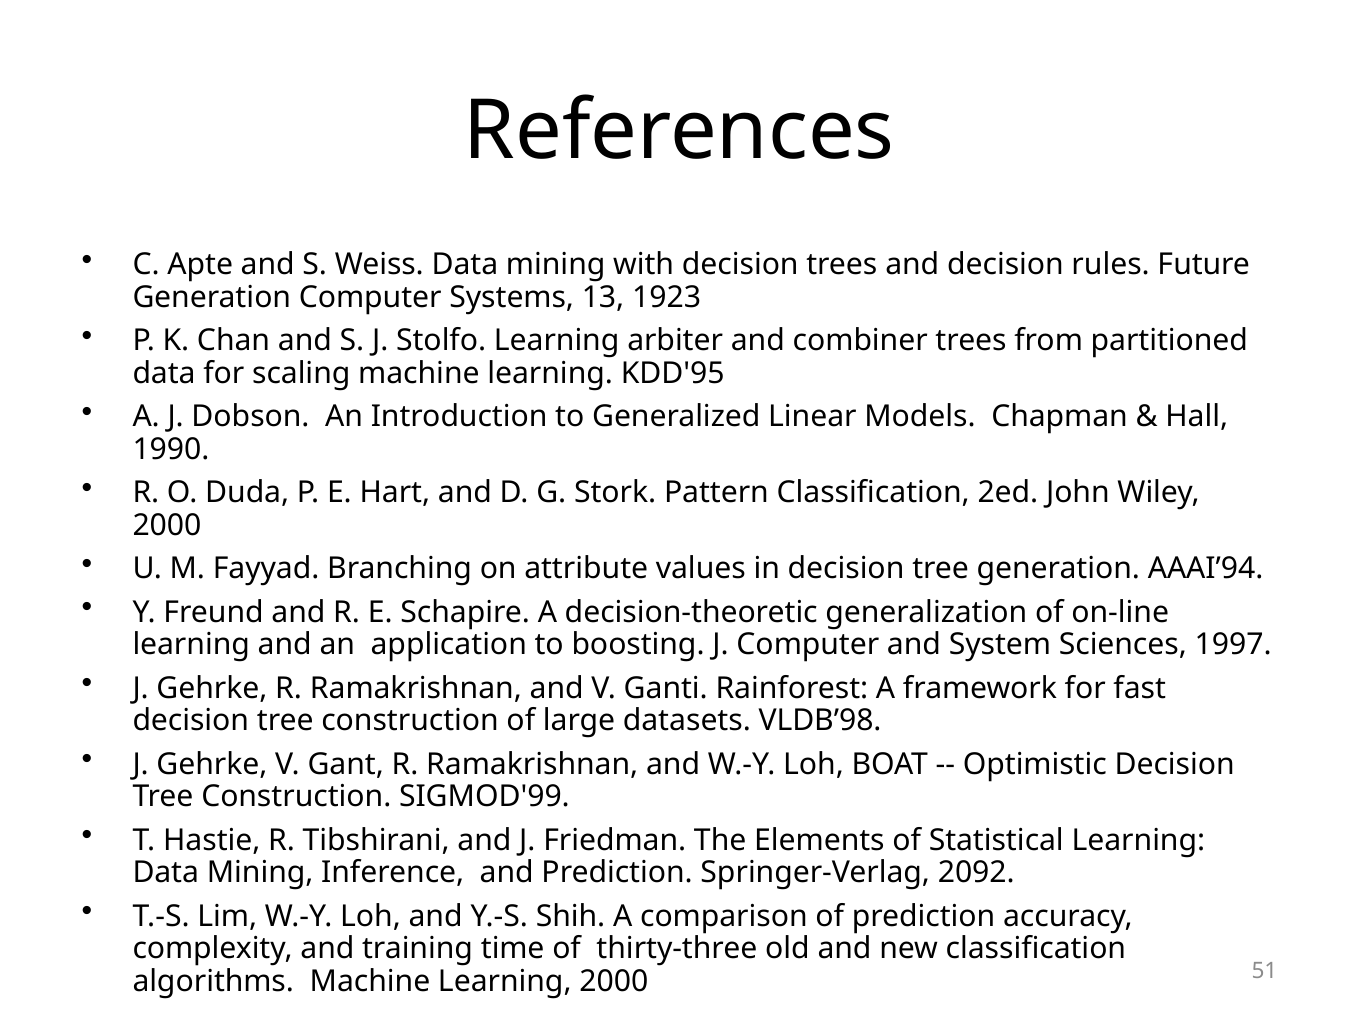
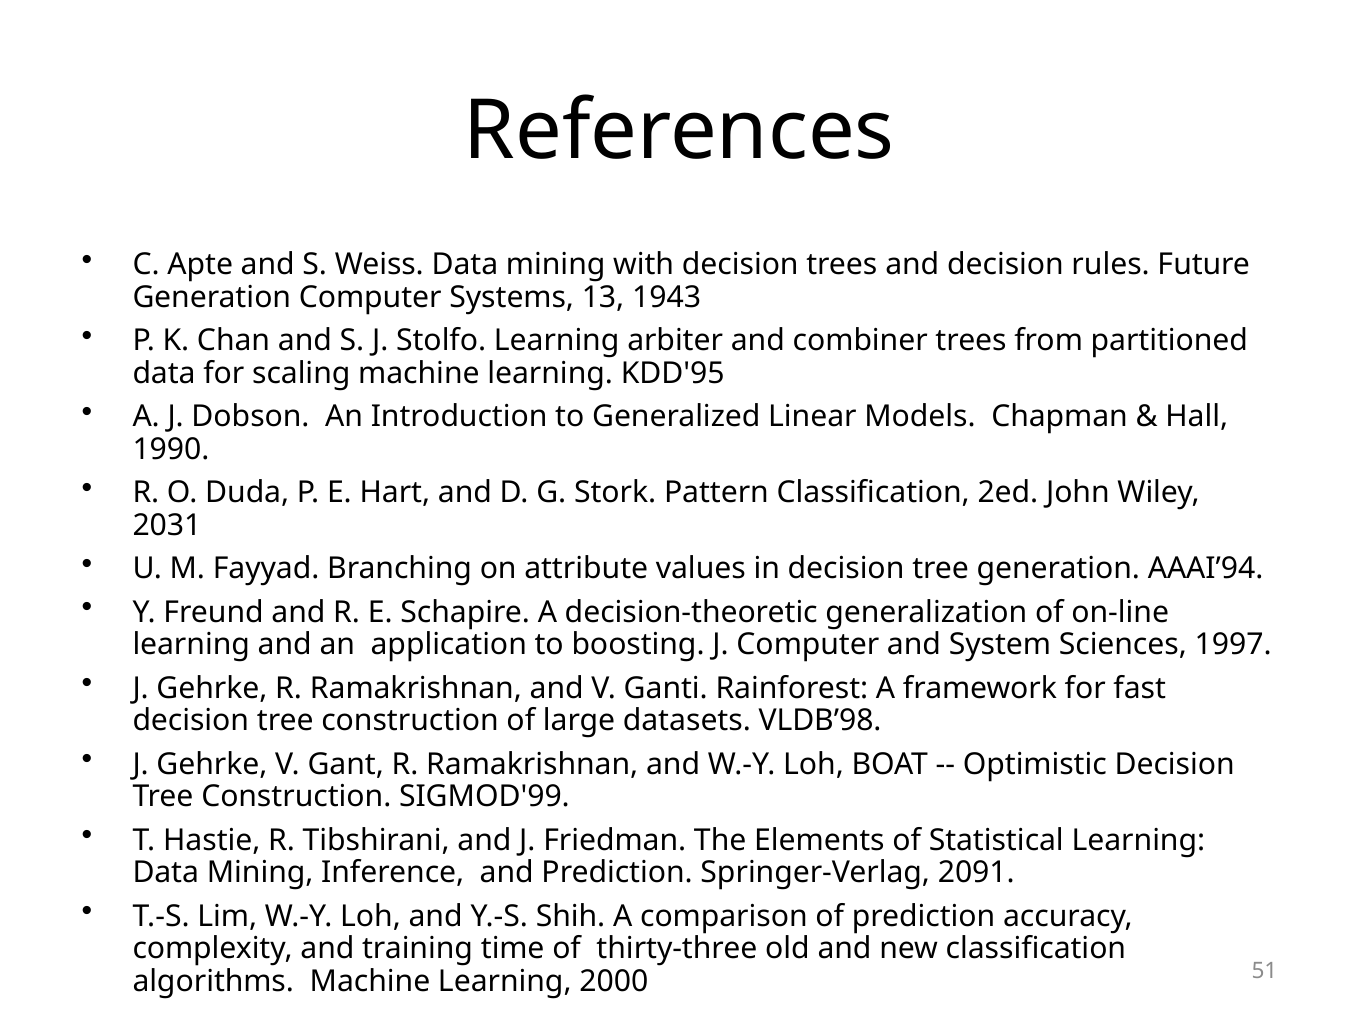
1923: 1923 -> 1943
2000 at (167, 526): 2000 -> 2031
2092: 2092 -> 2091
